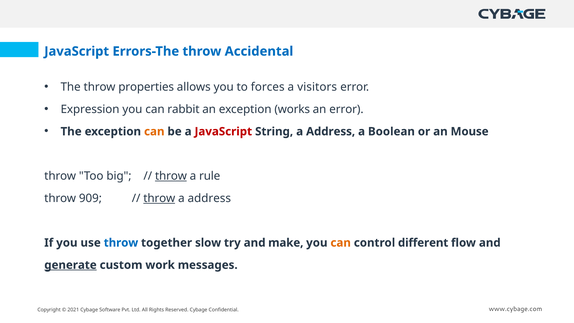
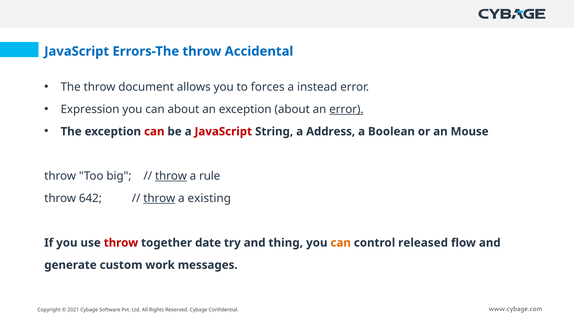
properties: properties -> document
visitors: visitors -> instead
can rabbit: rabbit -> about
exception works: works -> about
error at (346, 109) underline: none -> present
can at (154, 132) colour: orange -> red
909: 909 -> 642
address at (209, 198): address -> existing
throw at (121, 243) colour: blue -> red
slow: slow -> date
make: make -> thing
different: different -> released
generate underline: present -> none
